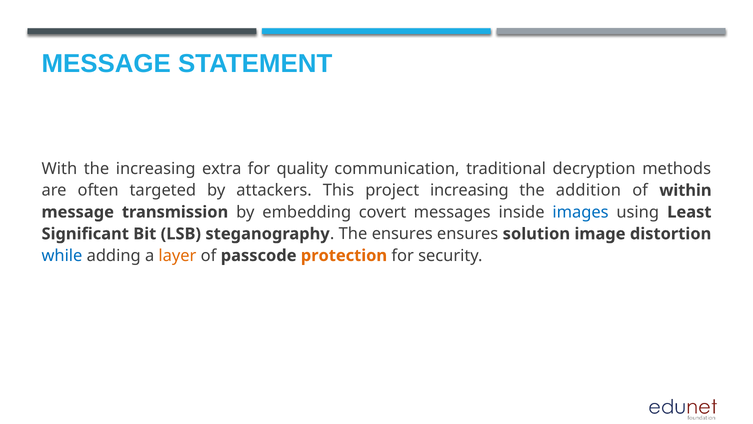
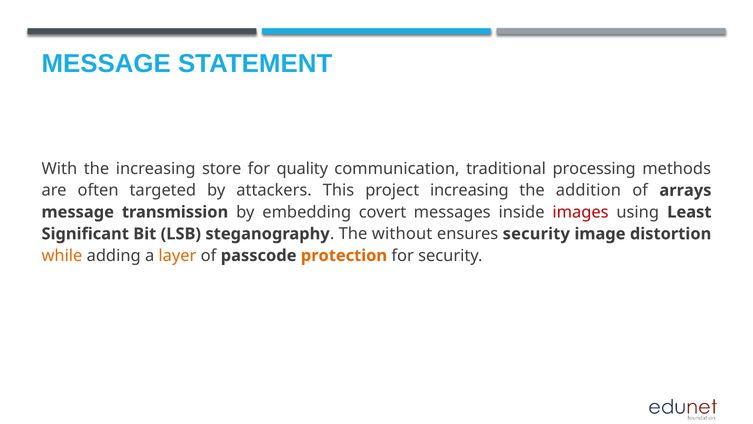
extra: extra -> store
decryption: decryption -> processing
within: within -> arrays
images colour: blue -> red
The ensures: ensures -> without
ensures solution: solution -> security
while colour: blue -> orange
